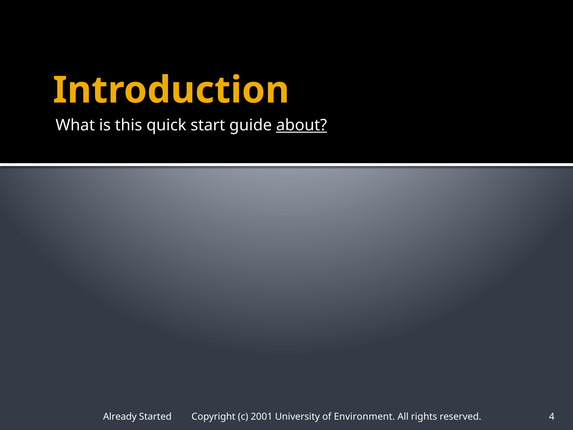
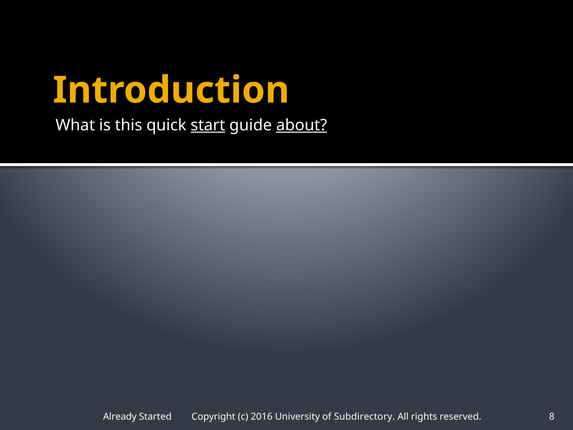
start underline: none -> present
2001: 2001 -> 2016
Environment: Environment -> Subdirectory
4: 4 -> 8
